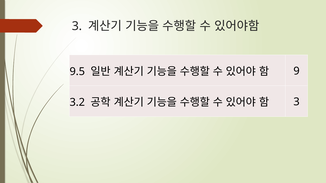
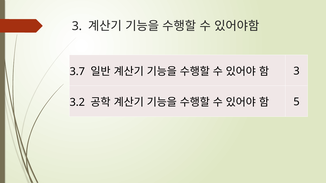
9.5: 9.5 -> 3.7
9 at (296, 71): 9 -> 3
3 at (296, 102): 3 -> 5
